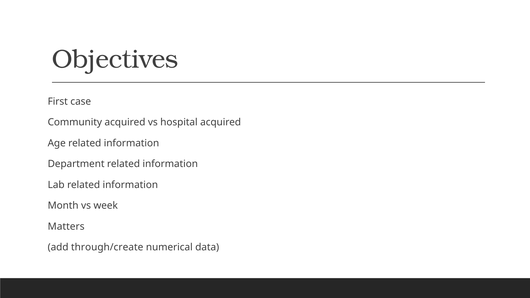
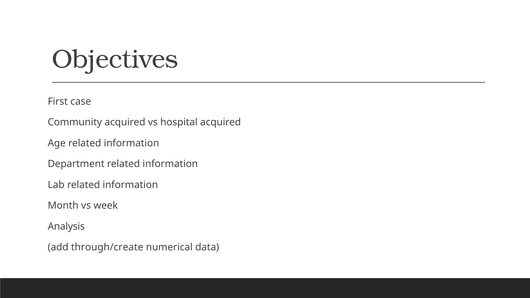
Matters: Matters -> Analysis
